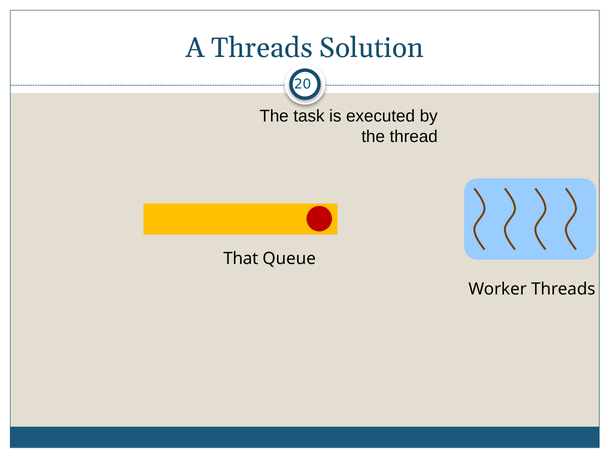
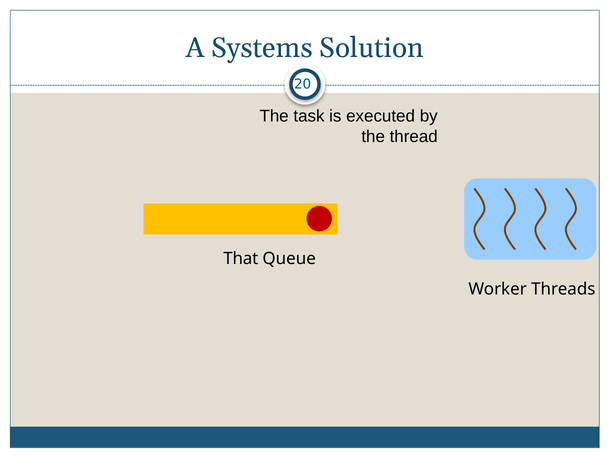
A Threads: Threads -> Systems
